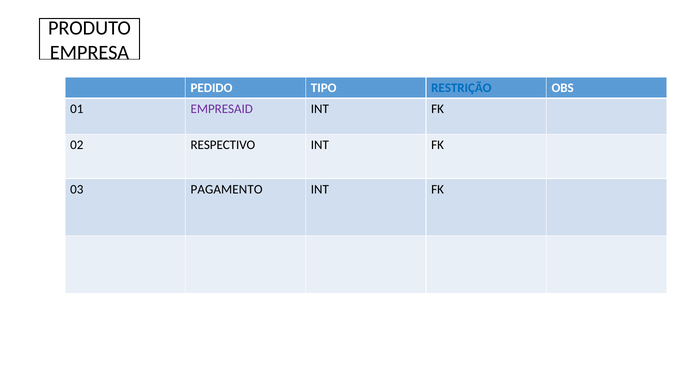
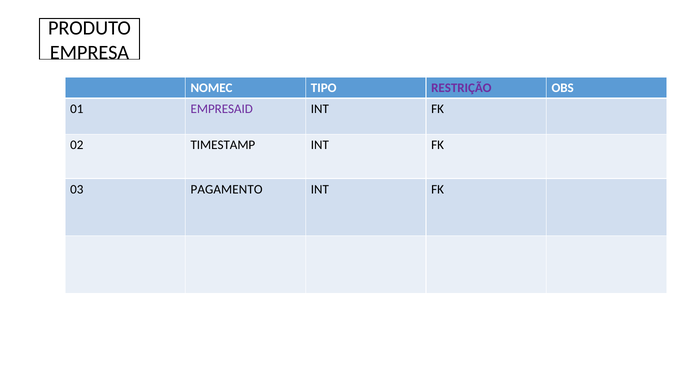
PEDIDO: PEDIDO -> NOMEC
RESTRIÇÃO colour: blue -> purple
RESPECTIVO: RESPECTIVO -> TIMESTAMP
